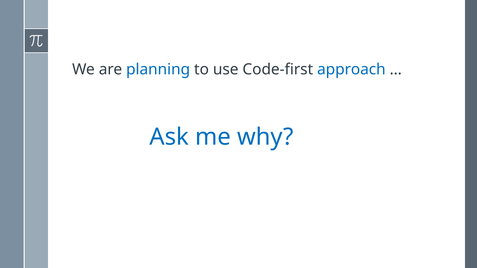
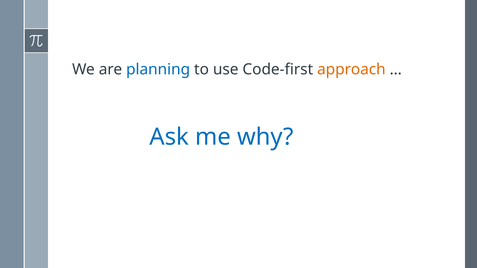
approach colour: blue -> orange
